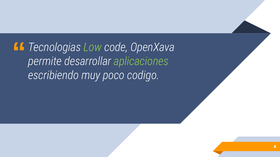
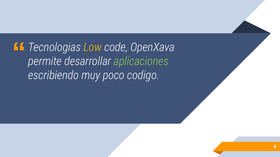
Low colour: light green -> yellow
